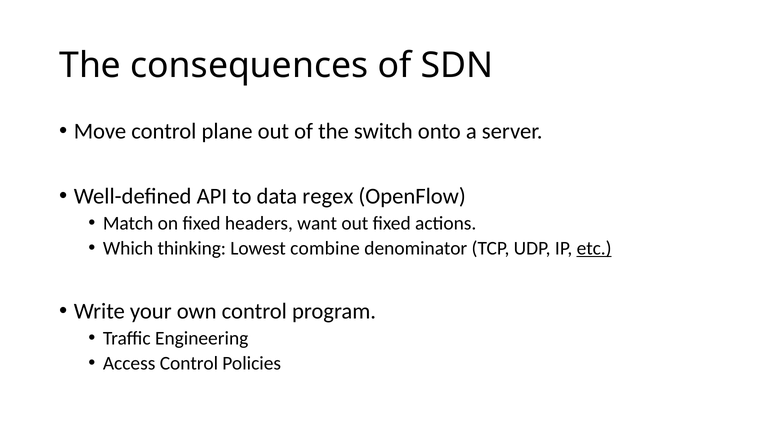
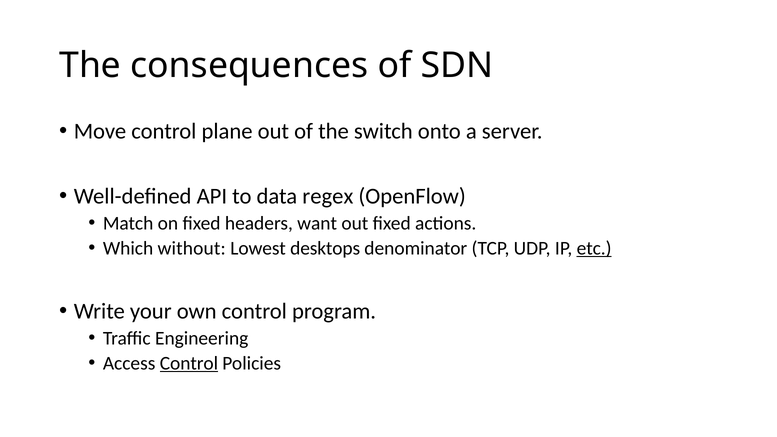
thinking: thinking -> without
combine: combine -> desktops
Control at (189, 363) underline: none -> present
